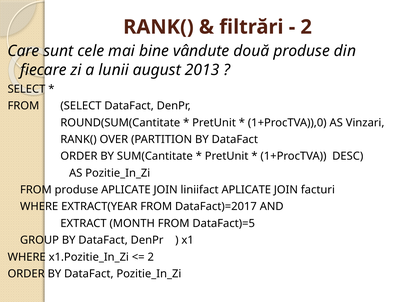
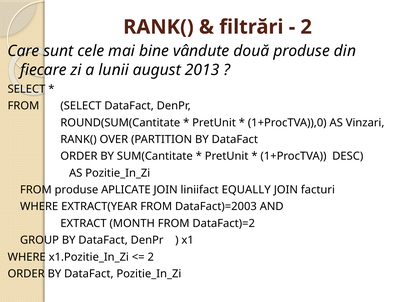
liniifact APLICATE: APLICATE -> EQUALLY
DataFact)=2017: DataFact)=2017 -> DataFact)=2003
DataFact)=5: DataFact)=5 -> DataFact)=2
